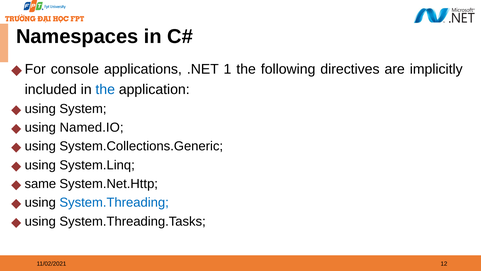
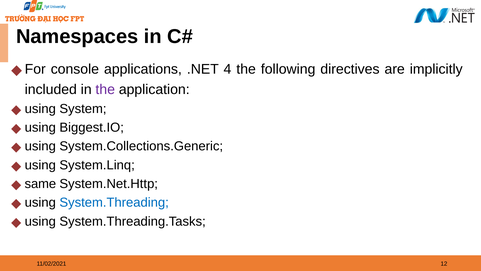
1: 1 -> 4
the at (105, 89) colour: blue -> purple
Named.IO: Named.IO -> Biggest.IO
